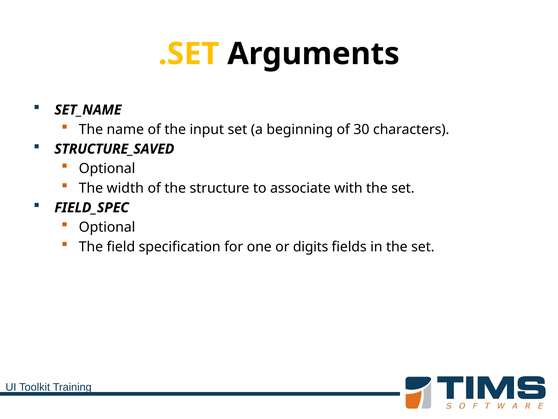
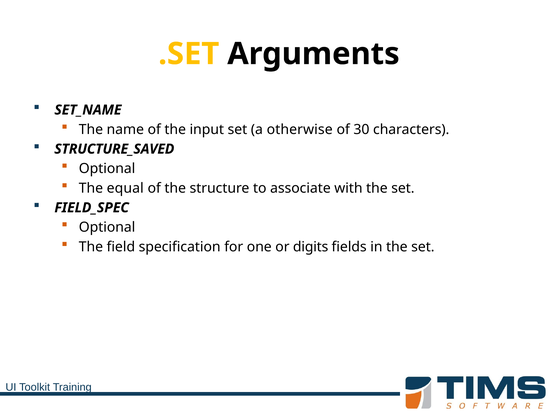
beginning: beginning -> otherwise
width: width -> equal
